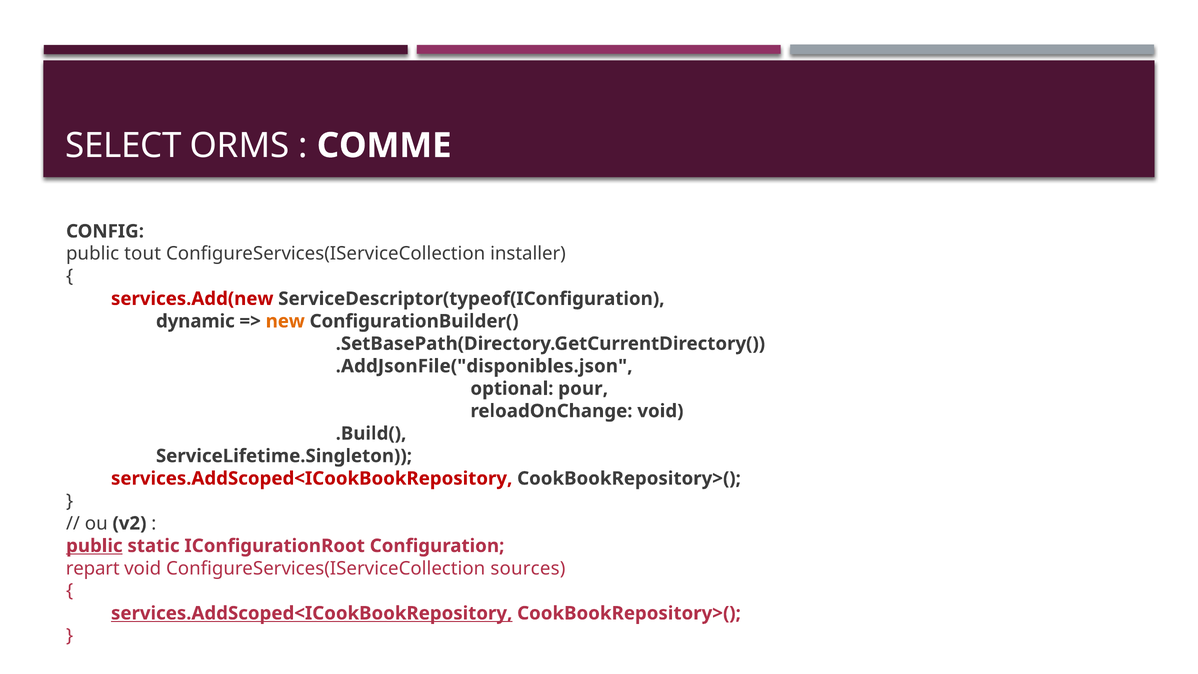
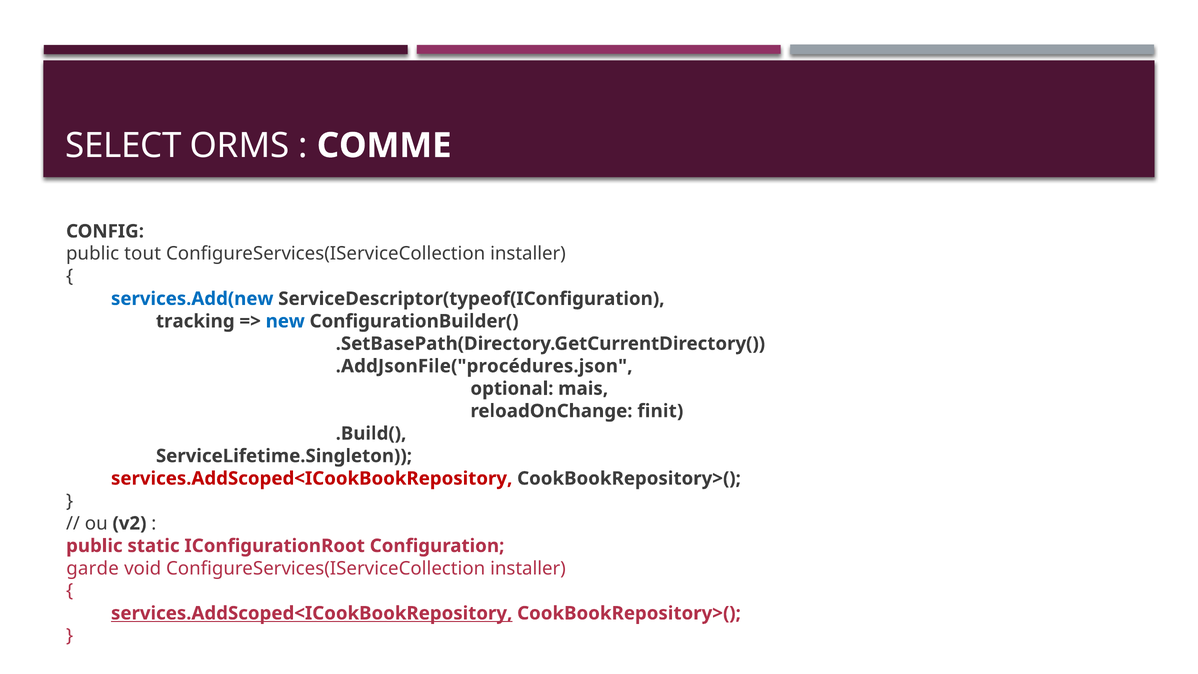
services.Add(new colour: red -> blue
dynamic: dynamic -> tracking
new colour: orange -> blue
.AddJsonFile("disponibles.json: .AddJsonFile("disponibles.json -> .AddJsonFile("procédures.json
pour: pour -> mais
reloadOnChange void: void -> finit
public at (94, 546) underline: present -> none
repart: repart -> garde
void ConfigureServices(IServiceCollection sources: sources -> installer
